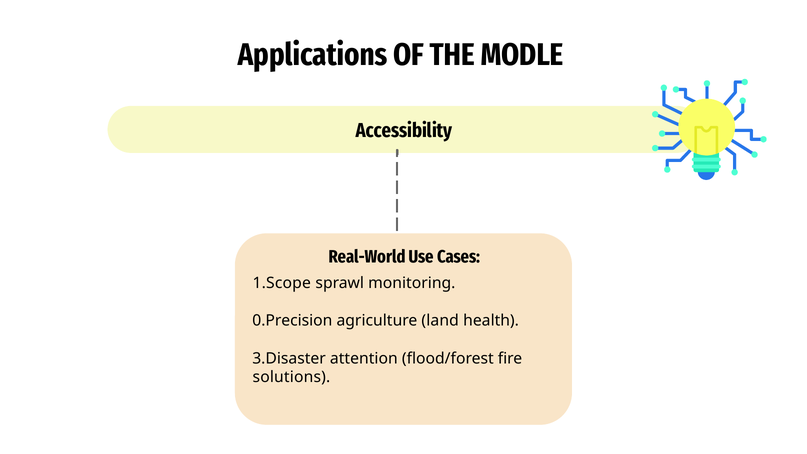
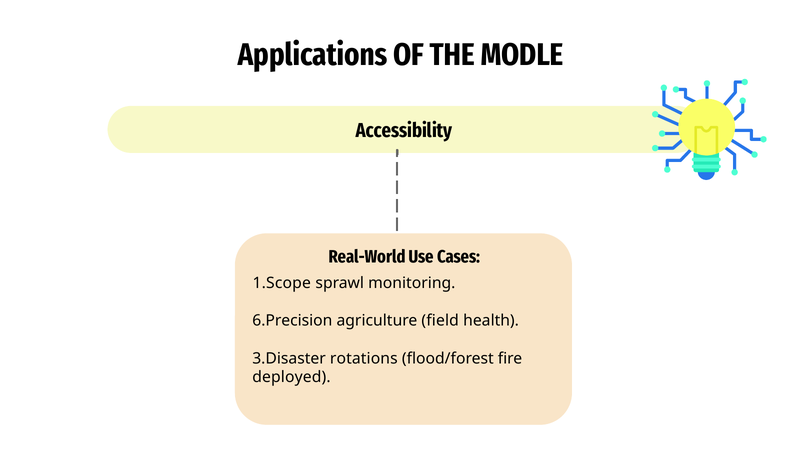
0.Precision: 0.Precision -> 6.Precision
land: land -> field
attention: attention -> rotations
solutions: solutions -> deployed
